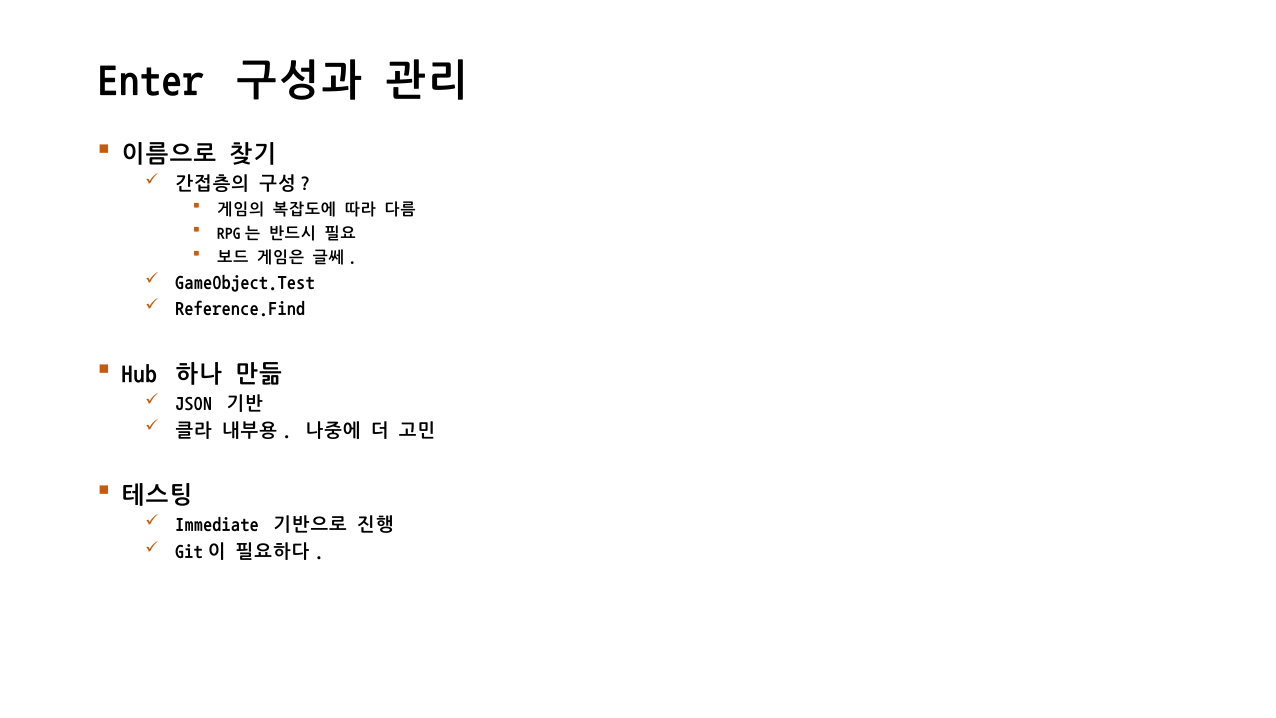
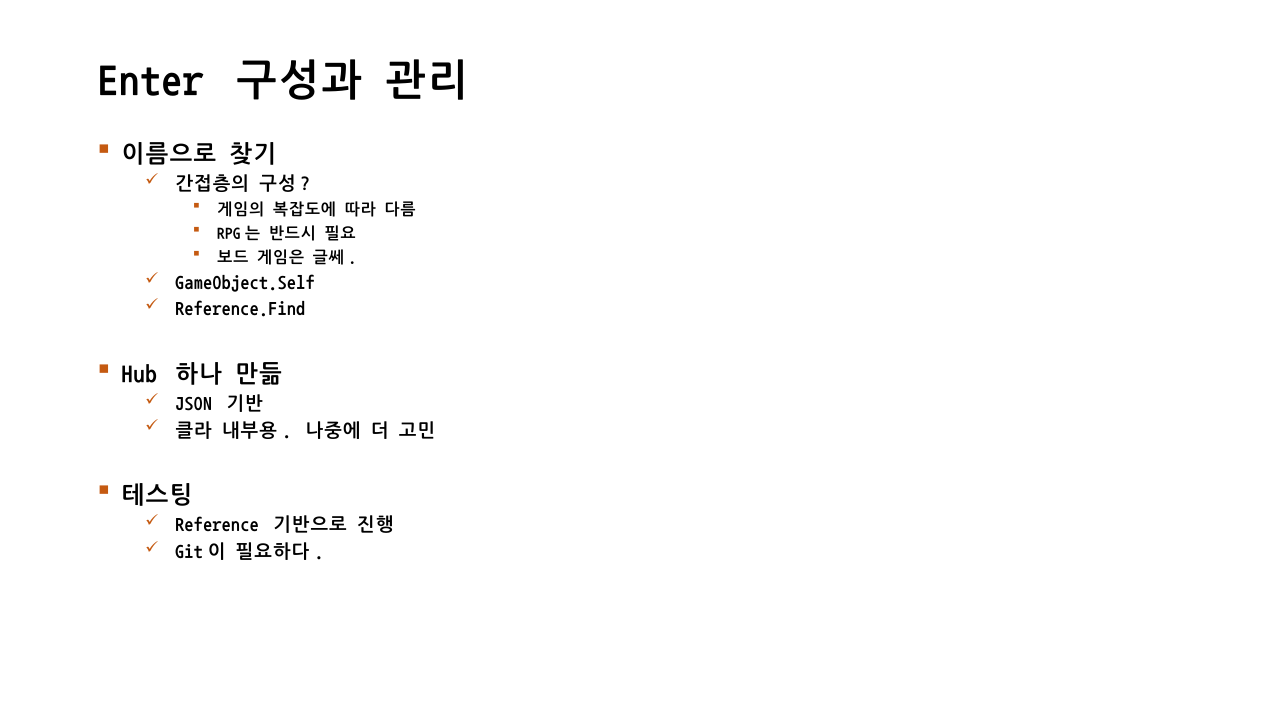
GameObject.Test: GameObject.Test -> GameObject.Self
Immediate: Immediate -> Reference
